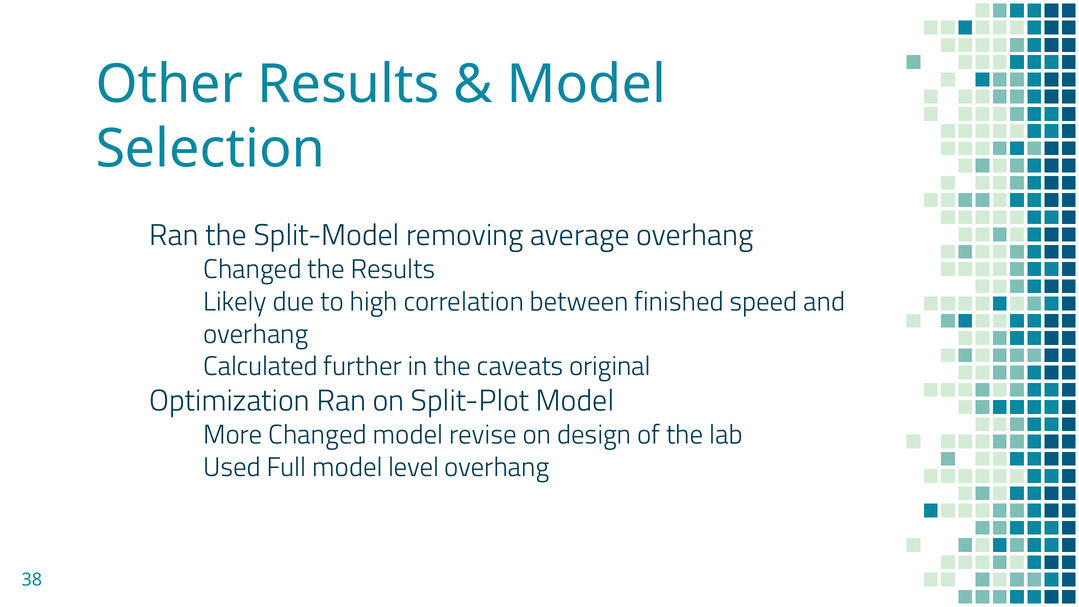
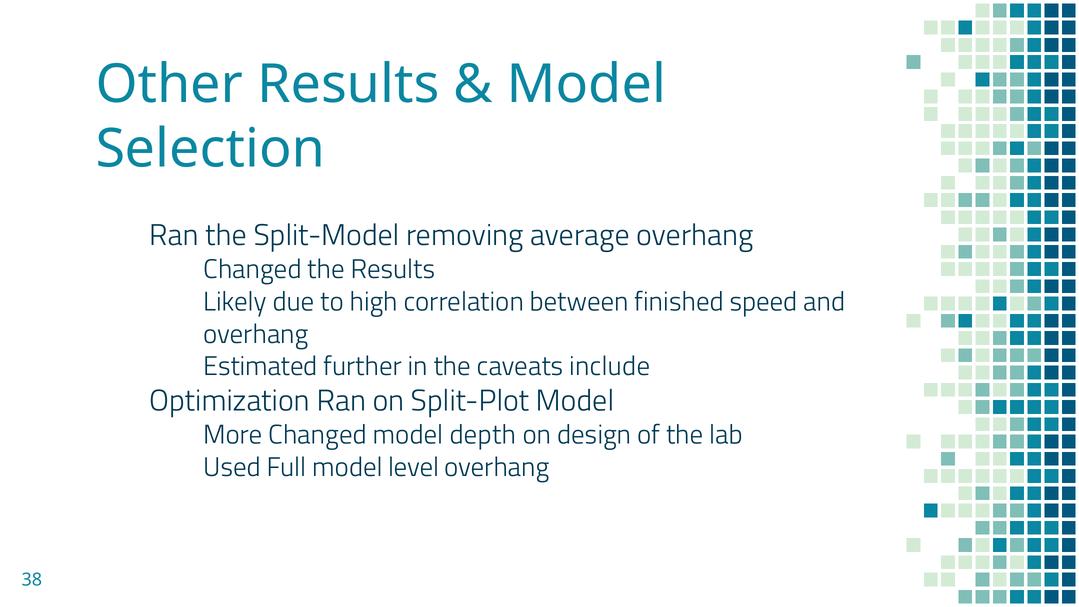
Calculated: Calculated -> Estimated
original: original -> include
revise: revise -> depth
